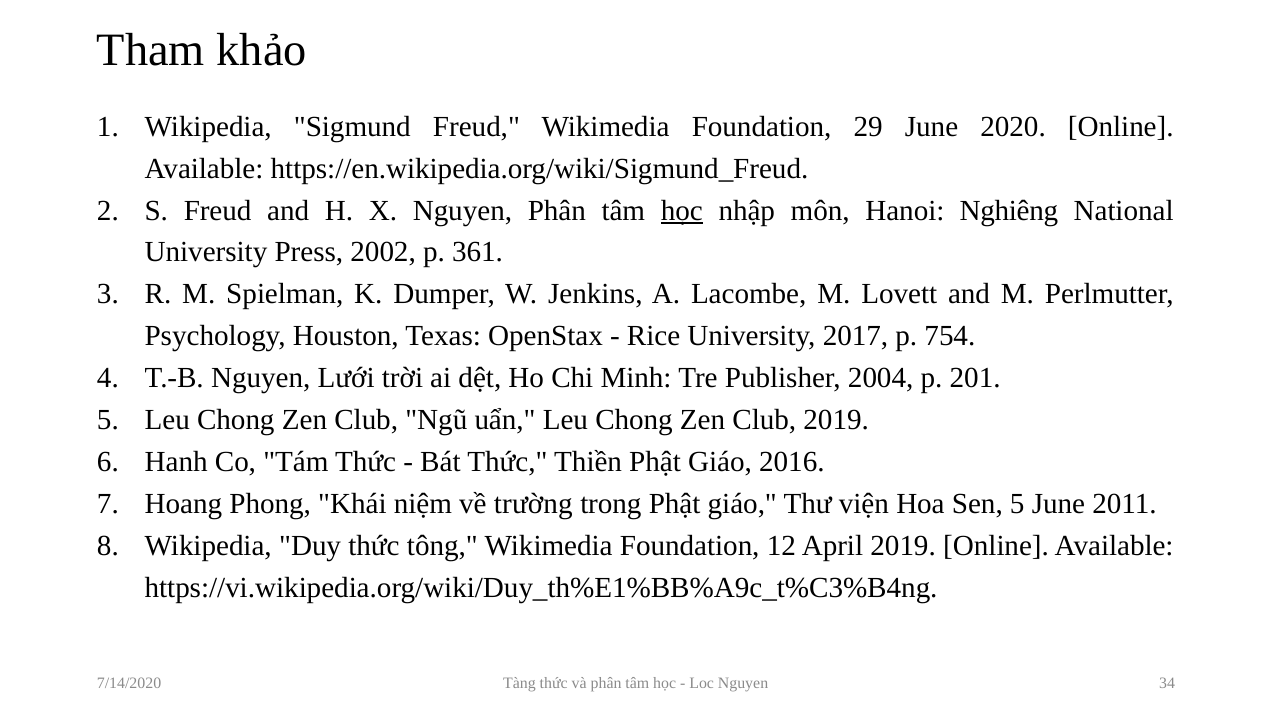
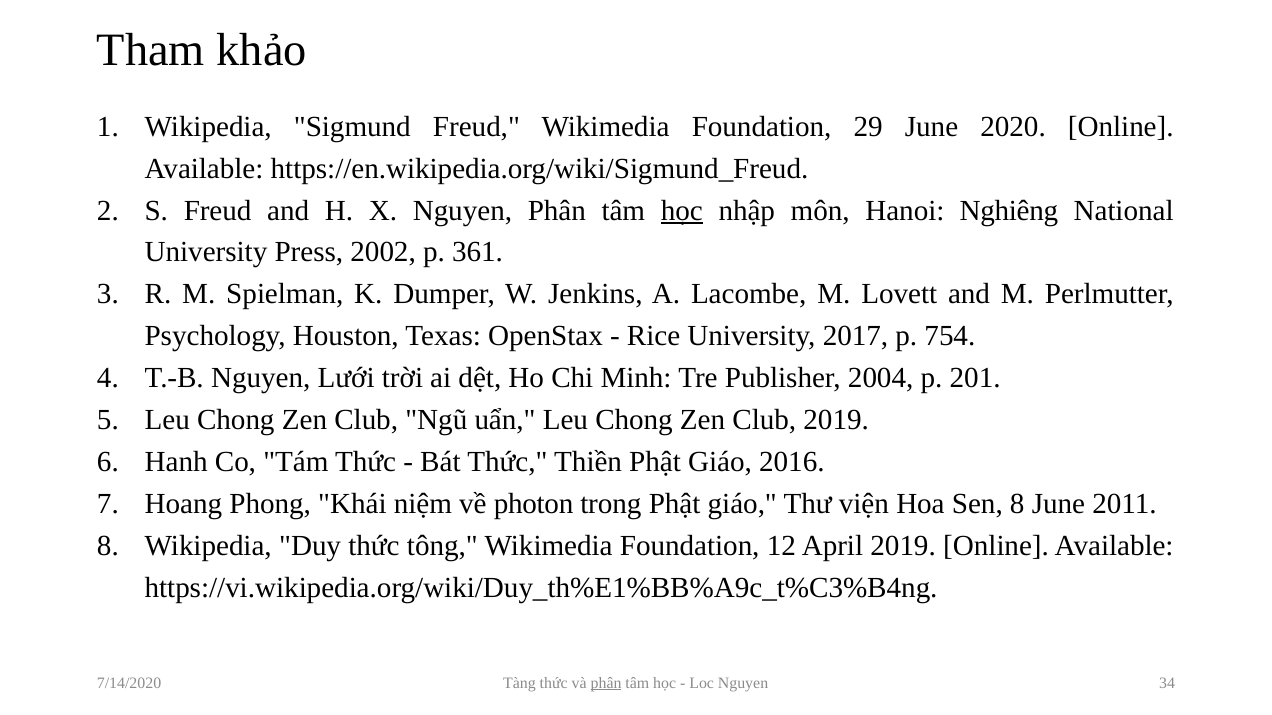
trường: trường -> photon
Sen 5: 5 -> 8
phân at (606, 683) underline: none -> present
